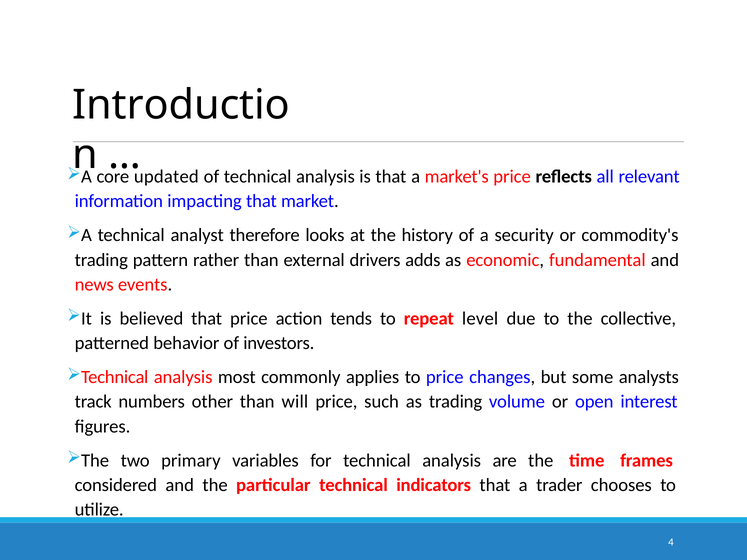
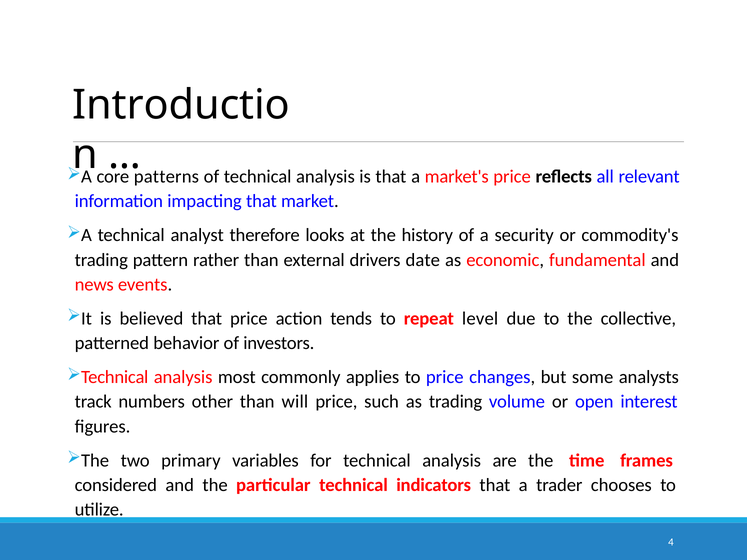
updated: updated -> patterns
adds: adds -> date
